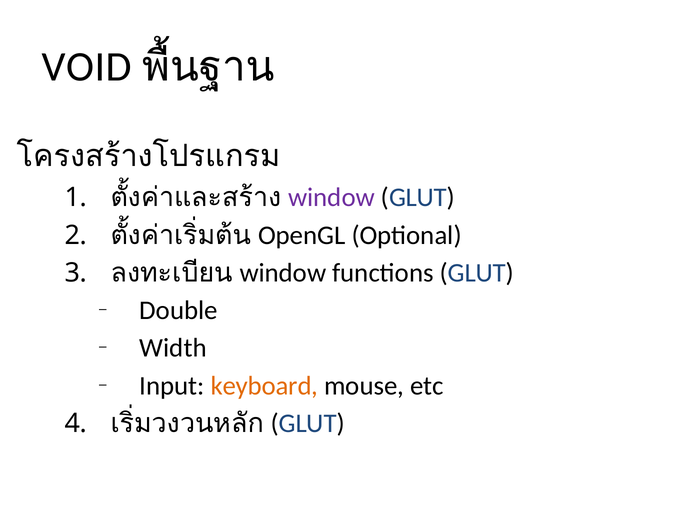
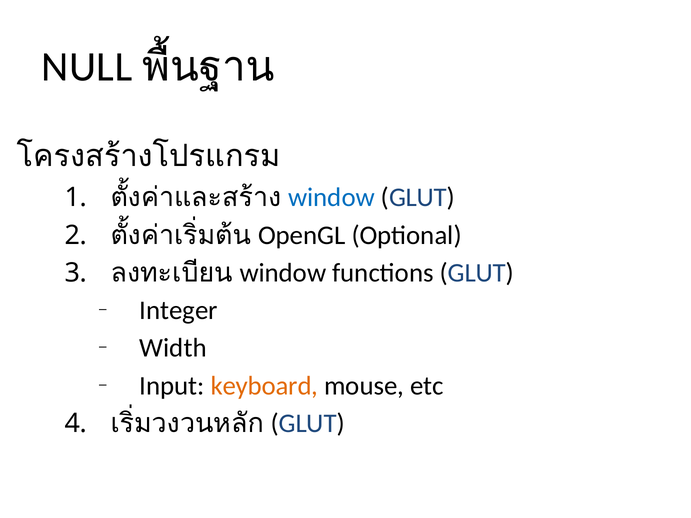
VOID: VOID -> NULL
window at (332, 198) colour: purple -> blue
Double: Double -> Integer
